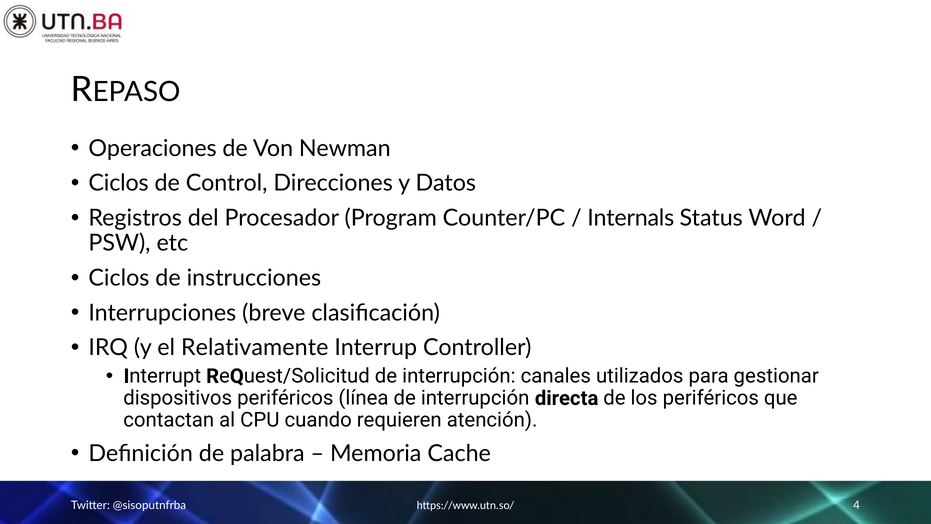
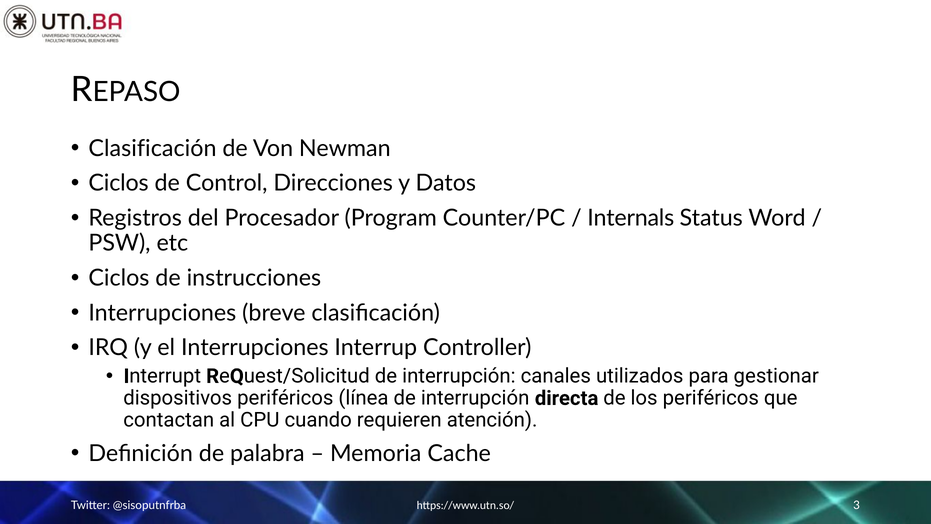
Operaciones at (153, 148): Operaciones -> Clasificación
el Relativamente: Relativamente -> Interrupciones
4: 4 -> 3
